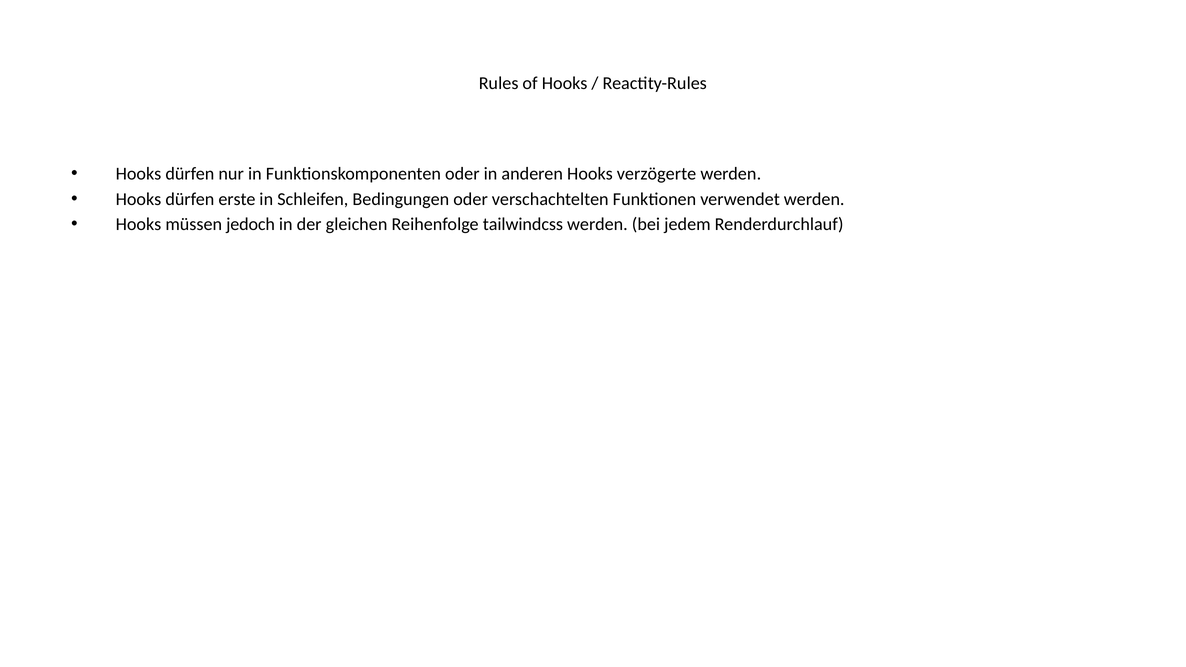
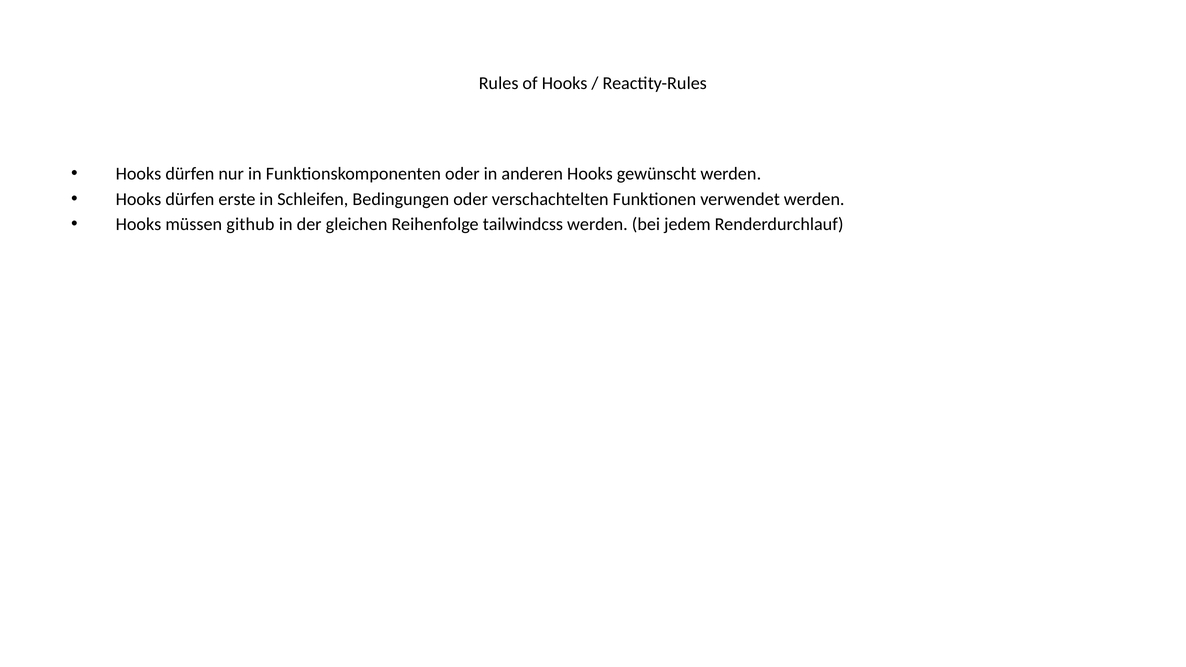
verzögerte: verzögerte -> gewünscht
jedoch: jedoch -> github
